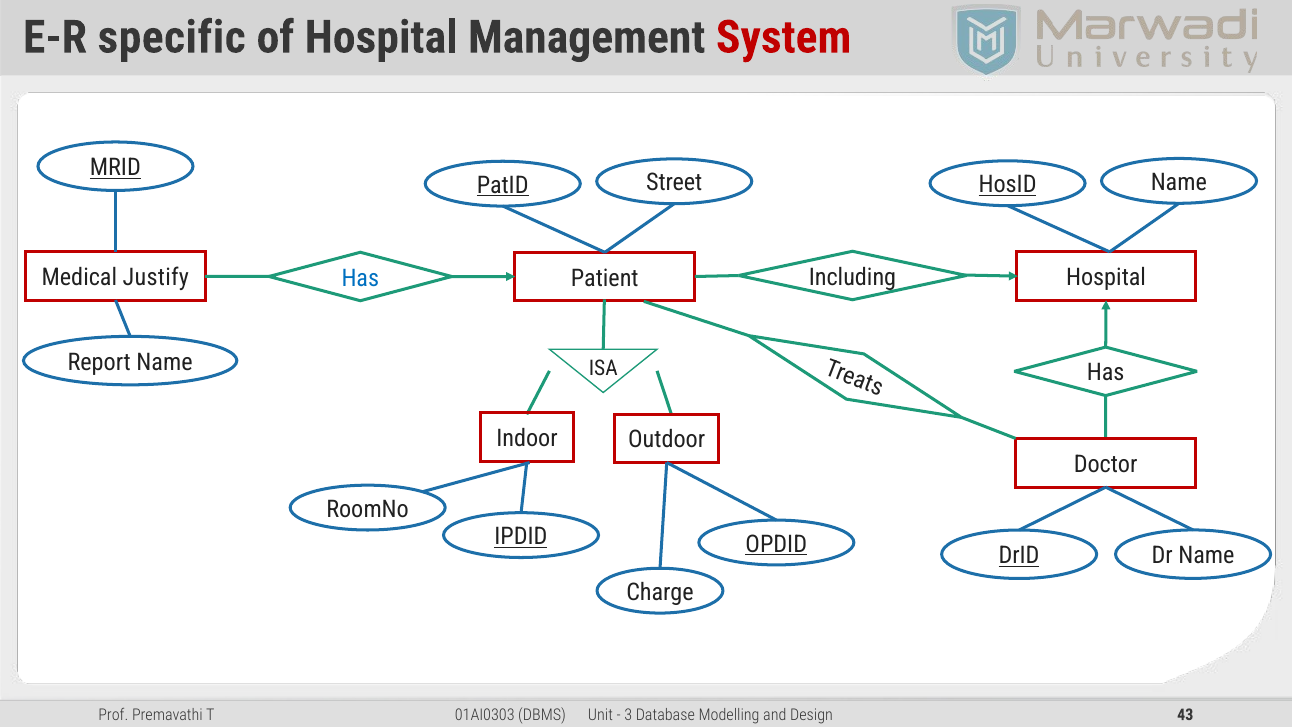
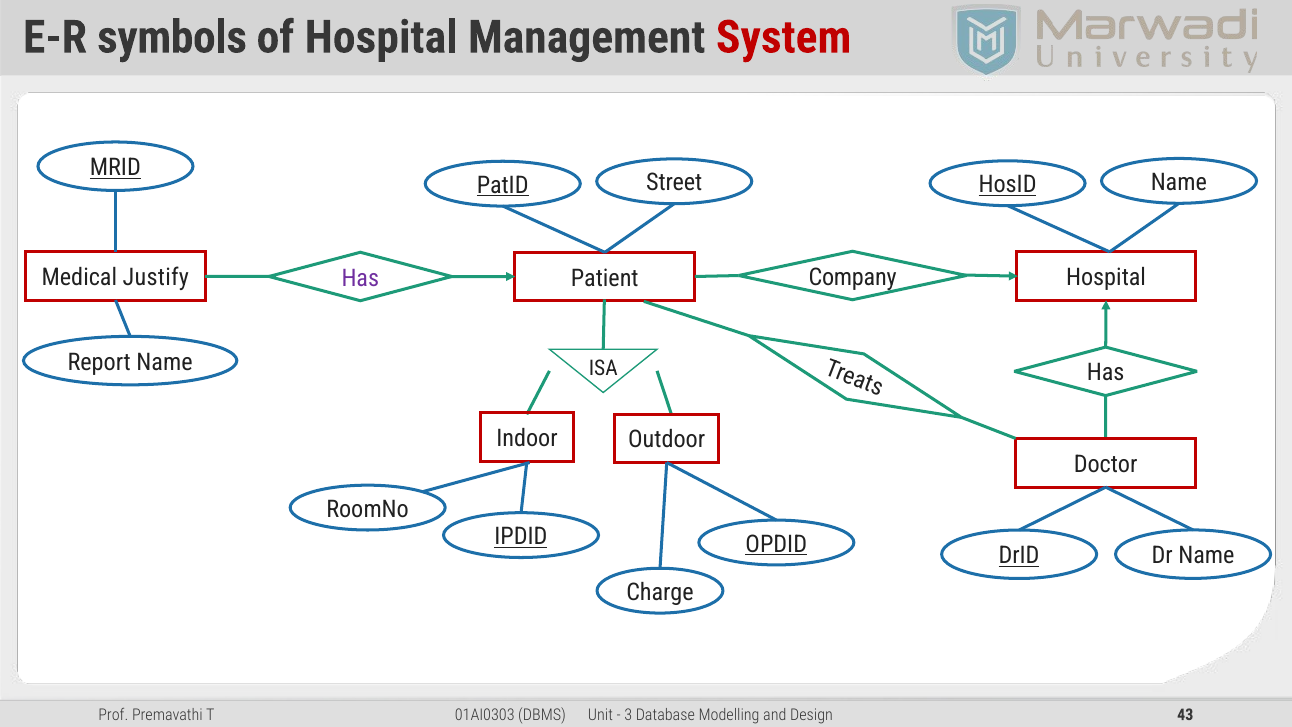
specific: specific -> symbols
Including: Including -> Company
Has at (360, 278) colour: blue -> purple
